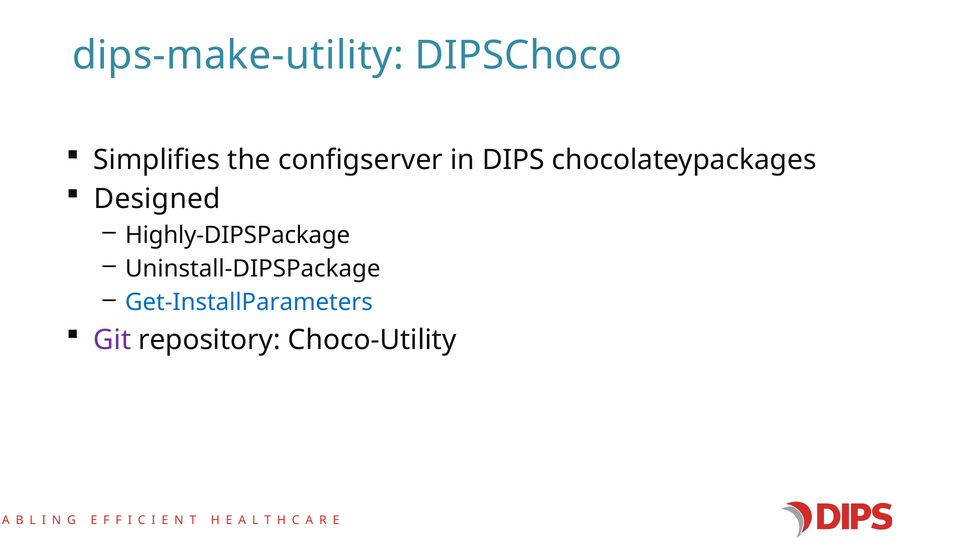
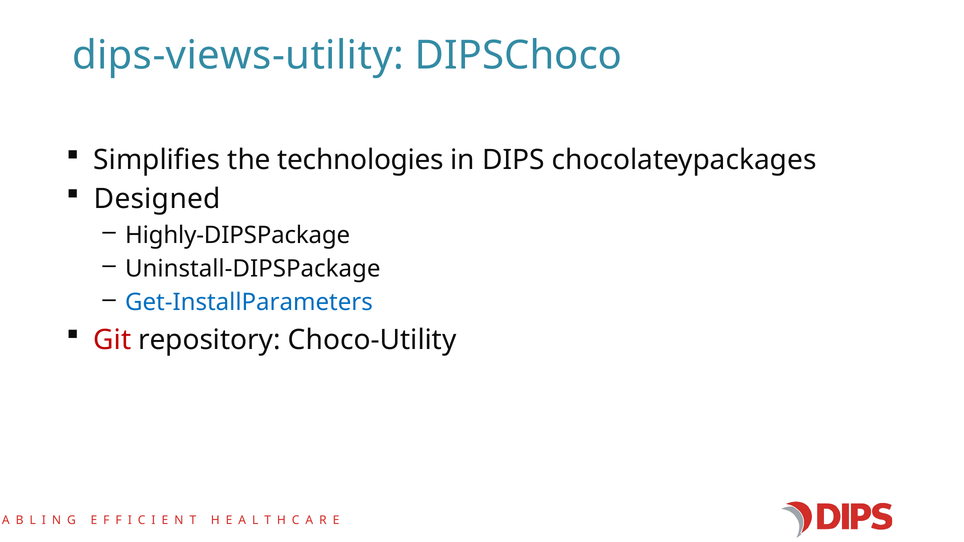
dips-make-utility: dips-make-utility -> dips-views-utility
configserver: configserver -> technologies
Git colour: purple -> red
